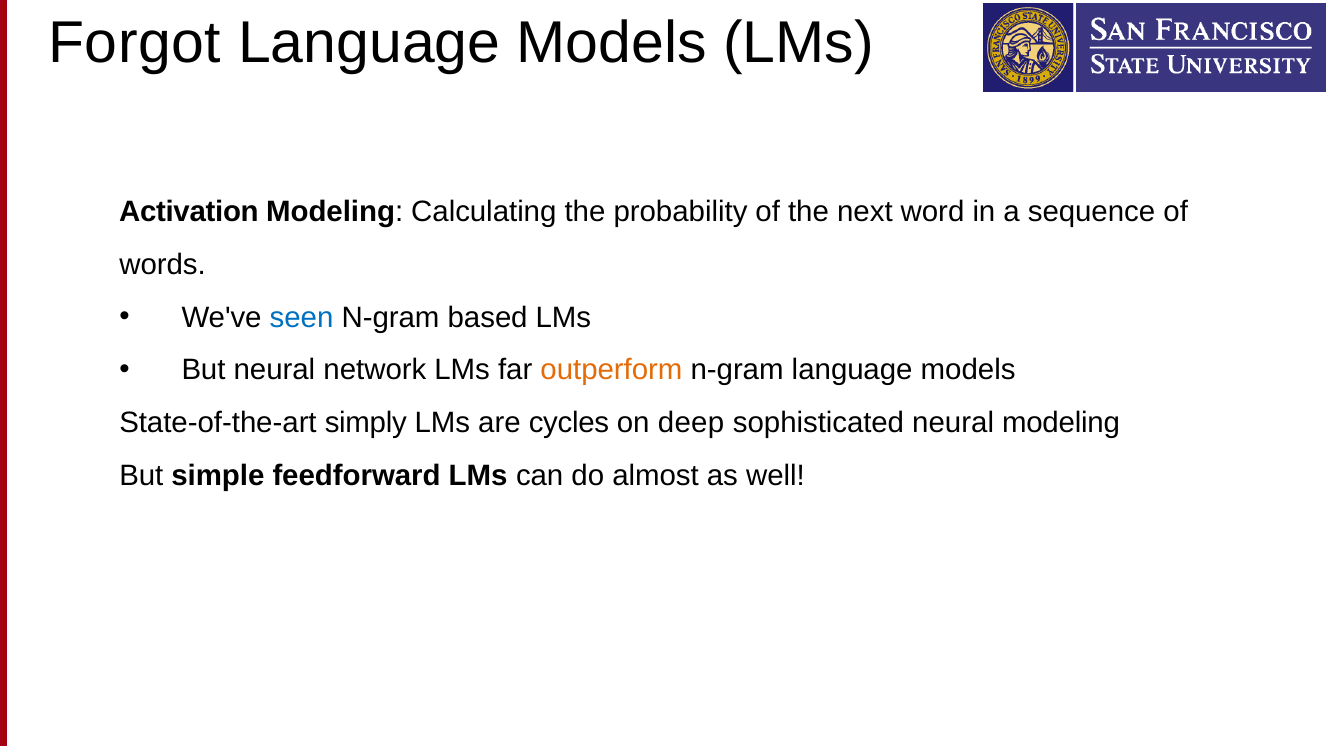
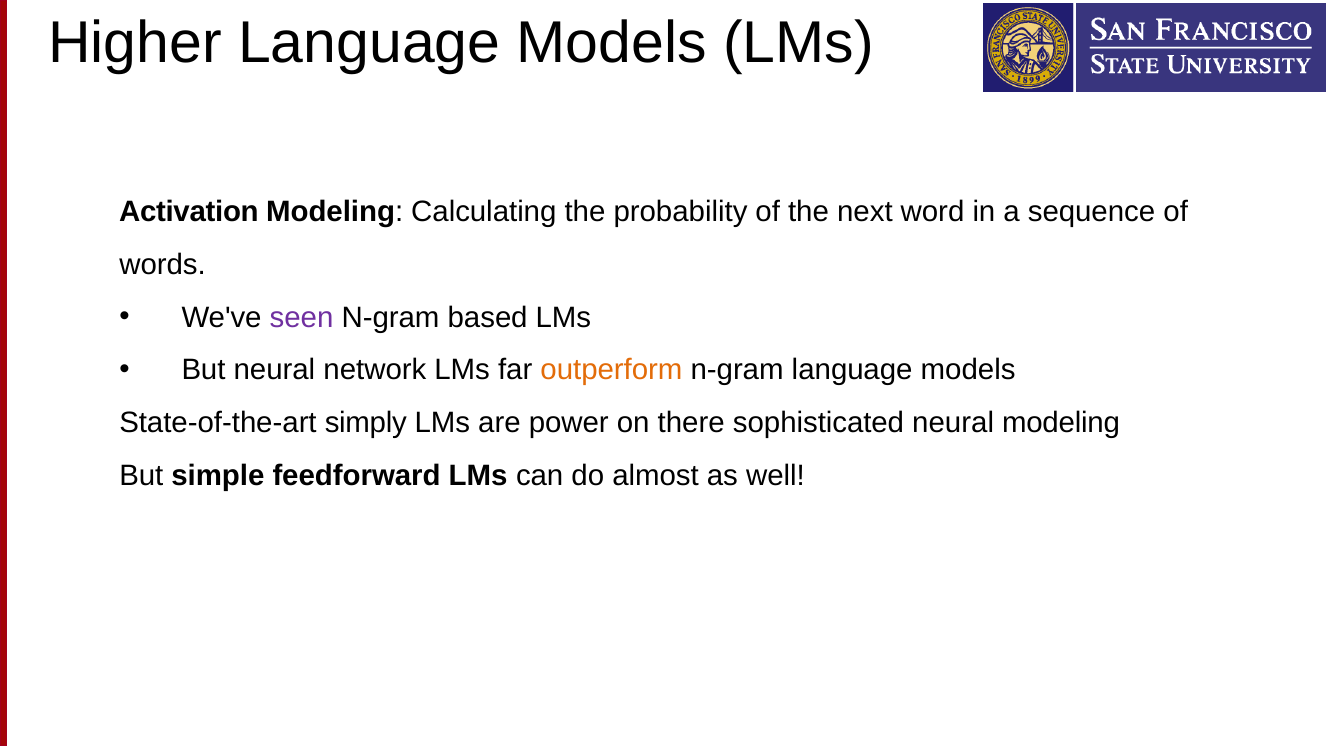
Forgot: Forgot -> Higher
seen colour: blue -> purple
cycles: cycles -> power
deep: deep -> there
